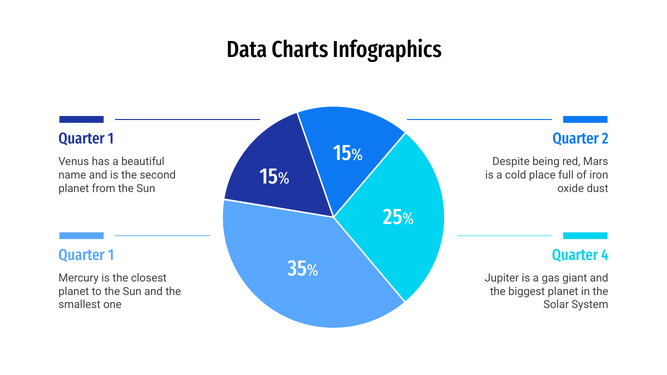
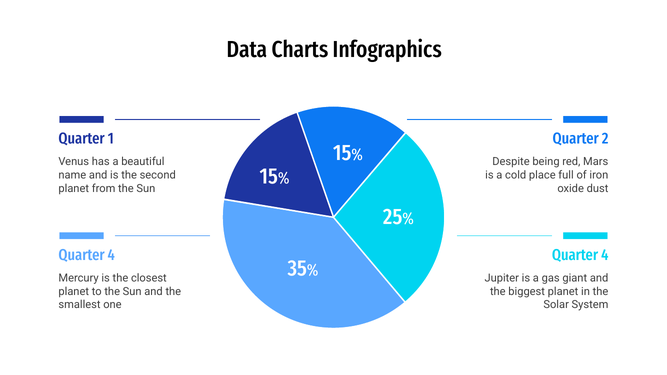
1 at (111, 255): 1 -> 4
